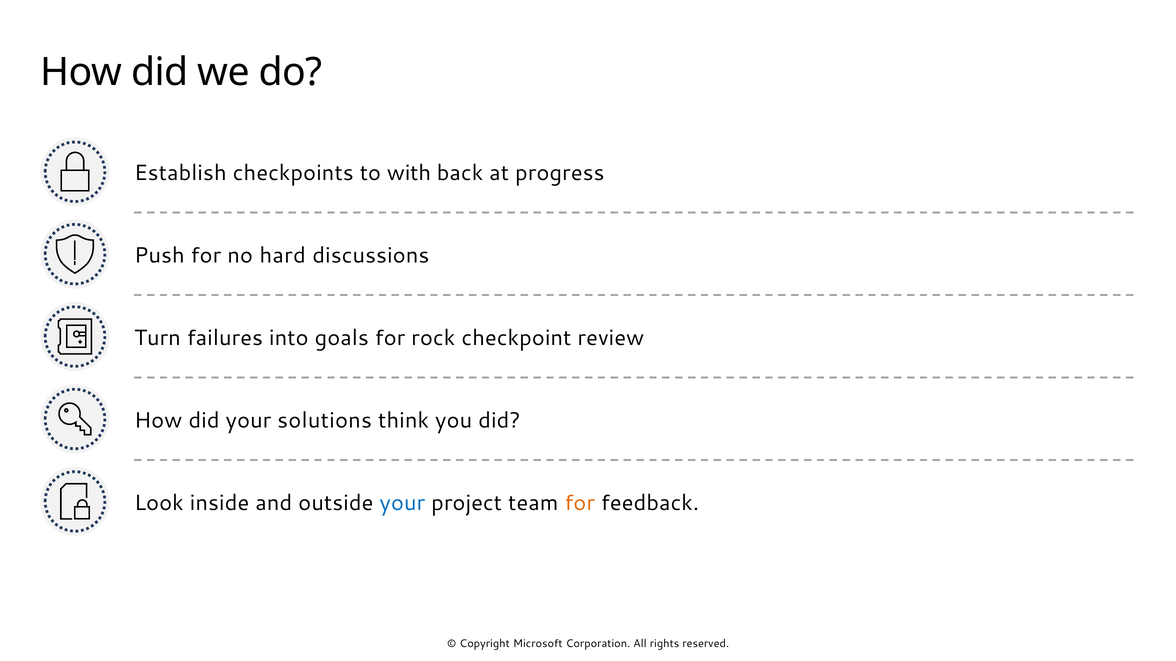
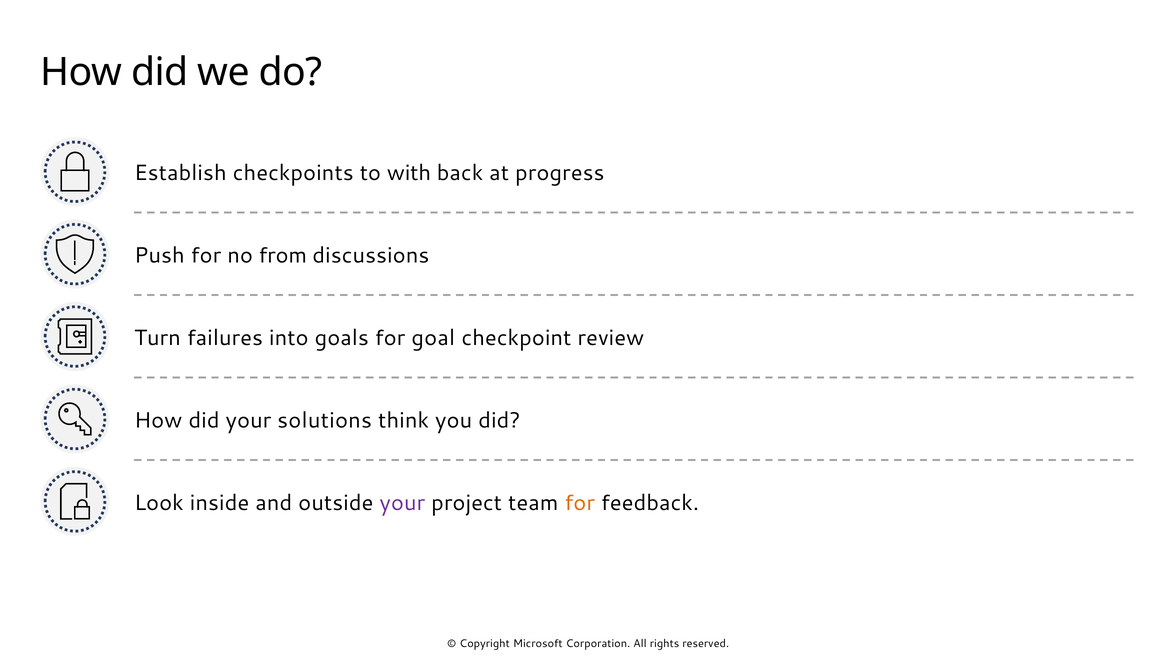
hard: hard -> from
rock: rock -> goal
your at (402, 503) colour: blue -> purple
